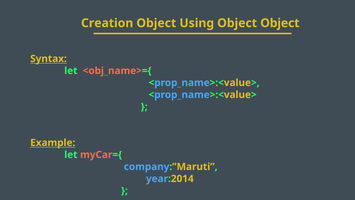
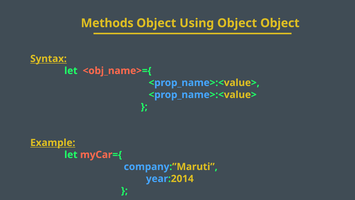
Creation: Creation -> Methods
